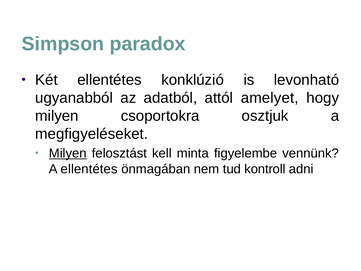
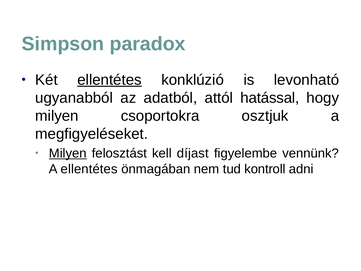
ellentétes at (109, 80) underline: none -> present
amelyet: amelyet -> hatással
minta: minta -> díjast
